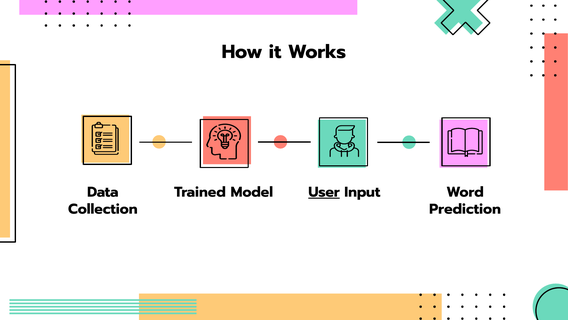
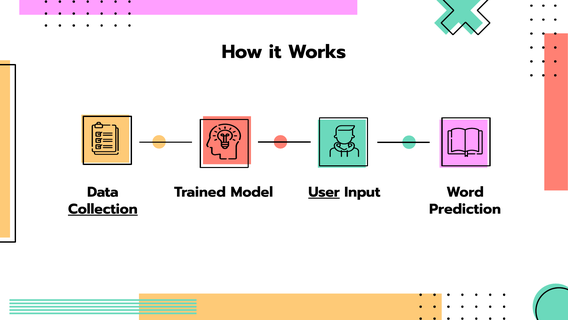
Collection underline: none -> present
